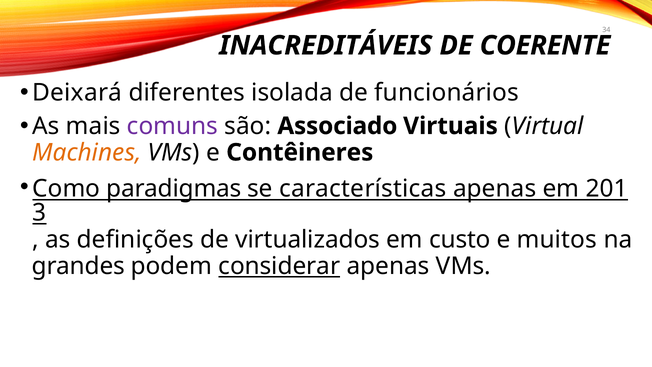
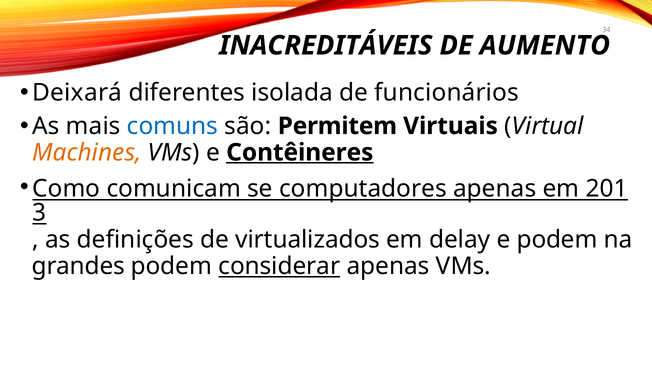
COERENTE: COERENTE -> AUMENTO
comuns colour: purple -> blue
Associado: Associado -> Permitem
Contêineres underline: none -> present
paradigmas: paradigmas -> comunicam
características: características -> computadores
custo: custo -> delay
e muitos: muitos -> podem
